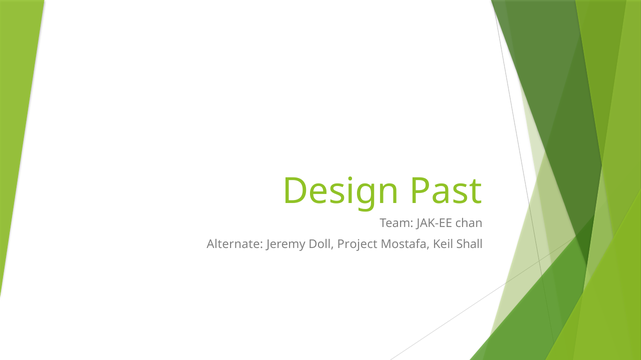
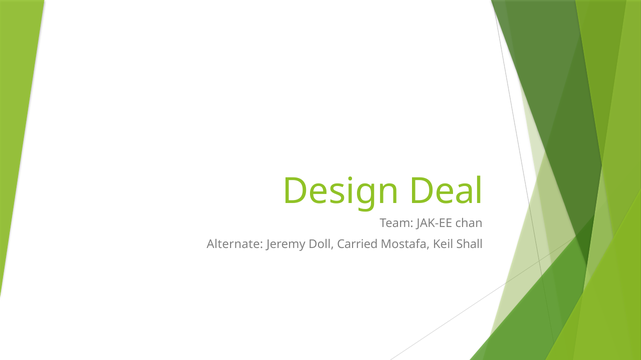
Past: Past -> Deal
Project: Project -> Carried
